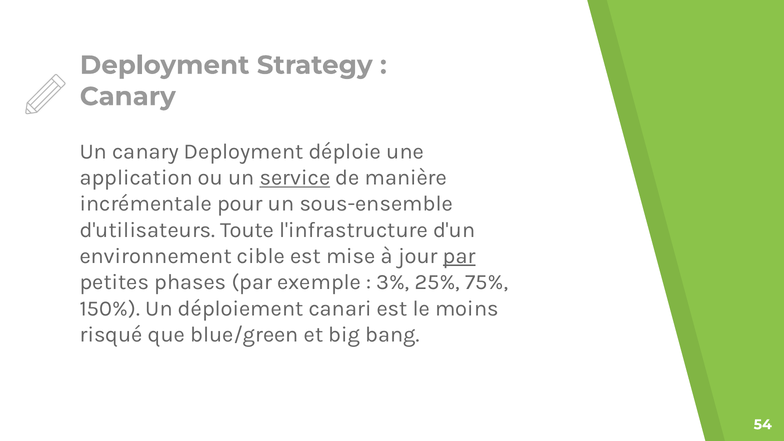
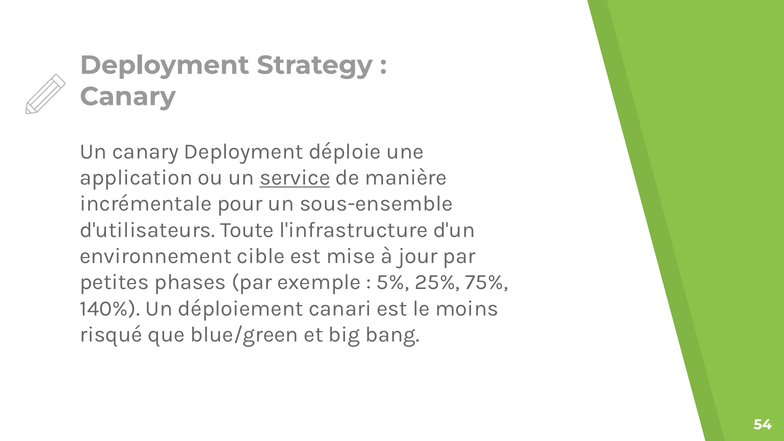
par at (459, 256) underline: present -> none
3%: 3% -> 5%
150%: 150% -> 140%
